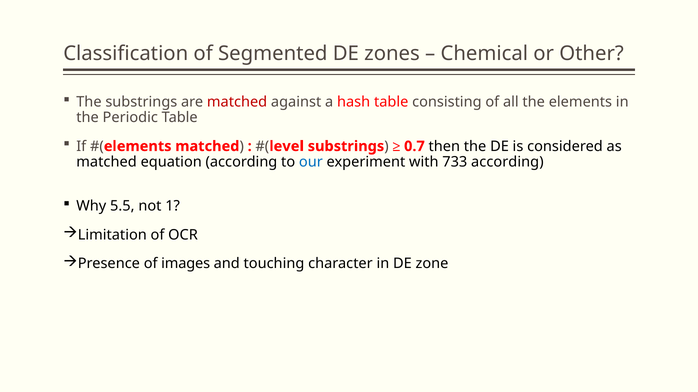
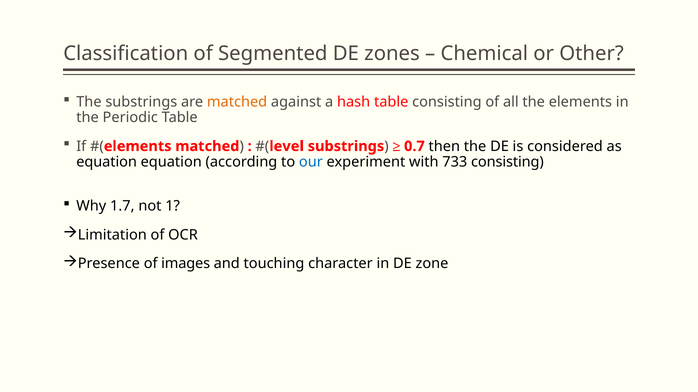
matched at (237, 102) colour: red -> orange
matched at (107, 162): matched -> equation
733 according: according -> consisting
5.5: 5.5 -> 1.7
